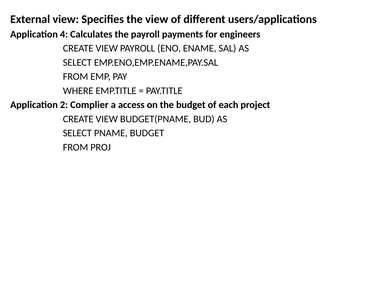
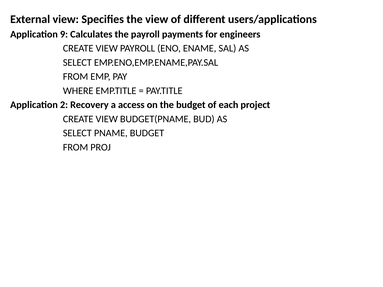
4: 4 -> 9
Complier: Complier -> Recovery
